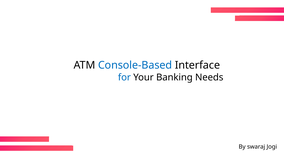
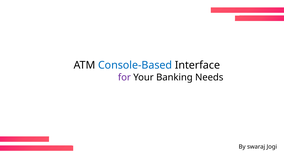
for colour: blue -> purple
